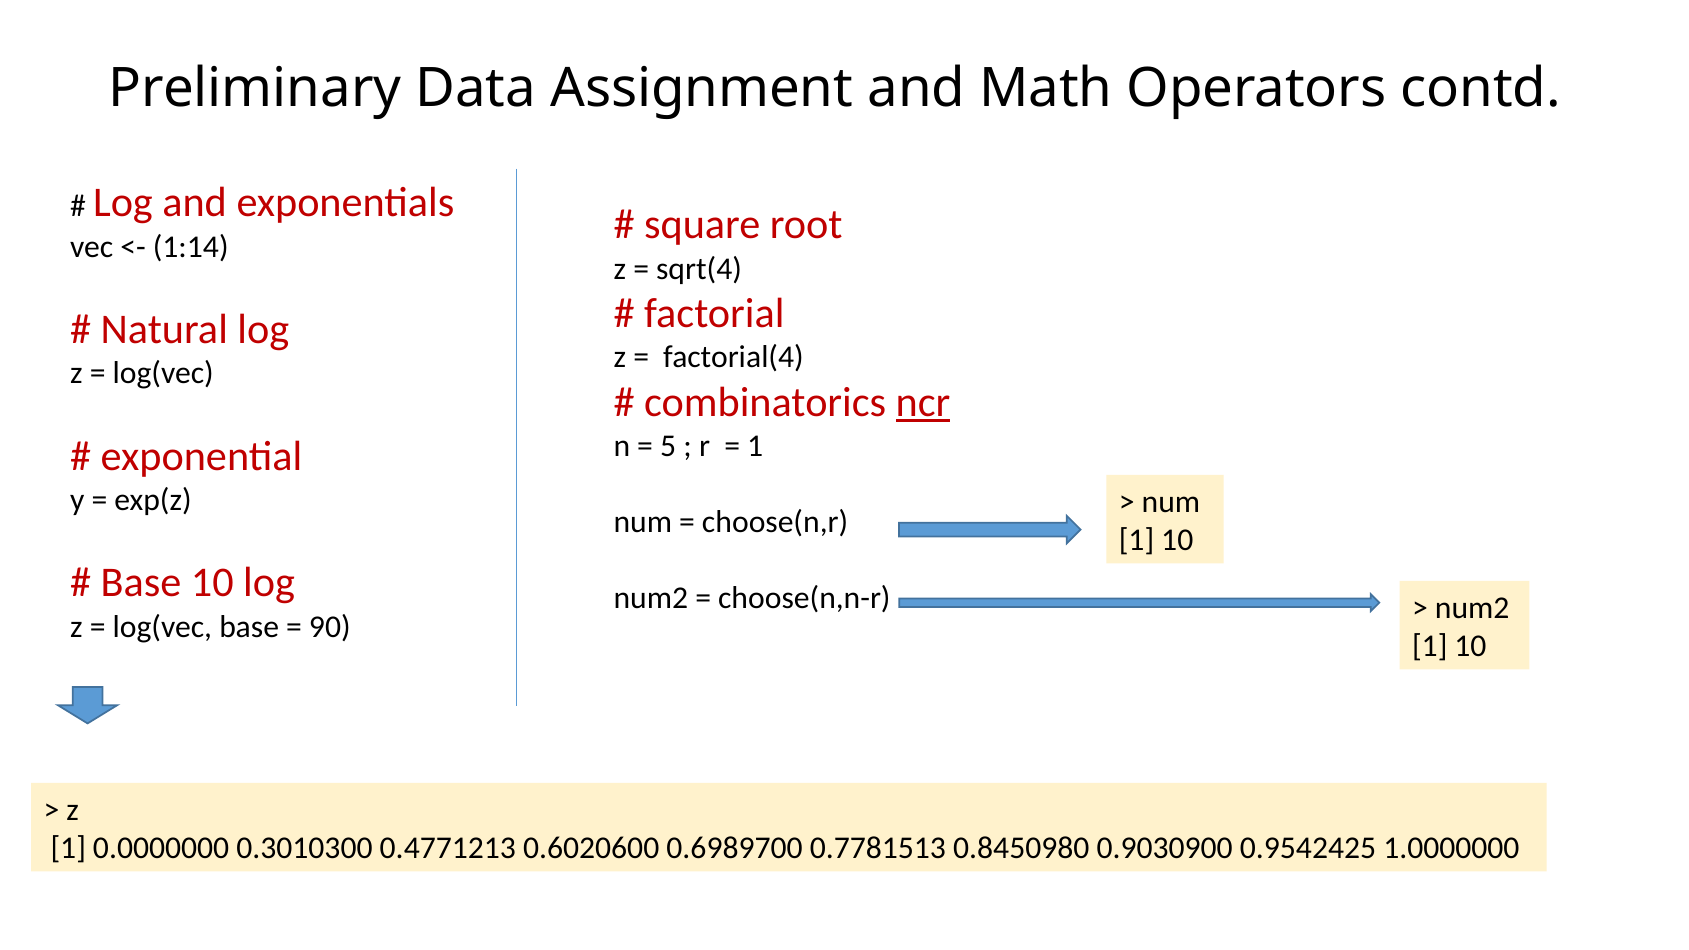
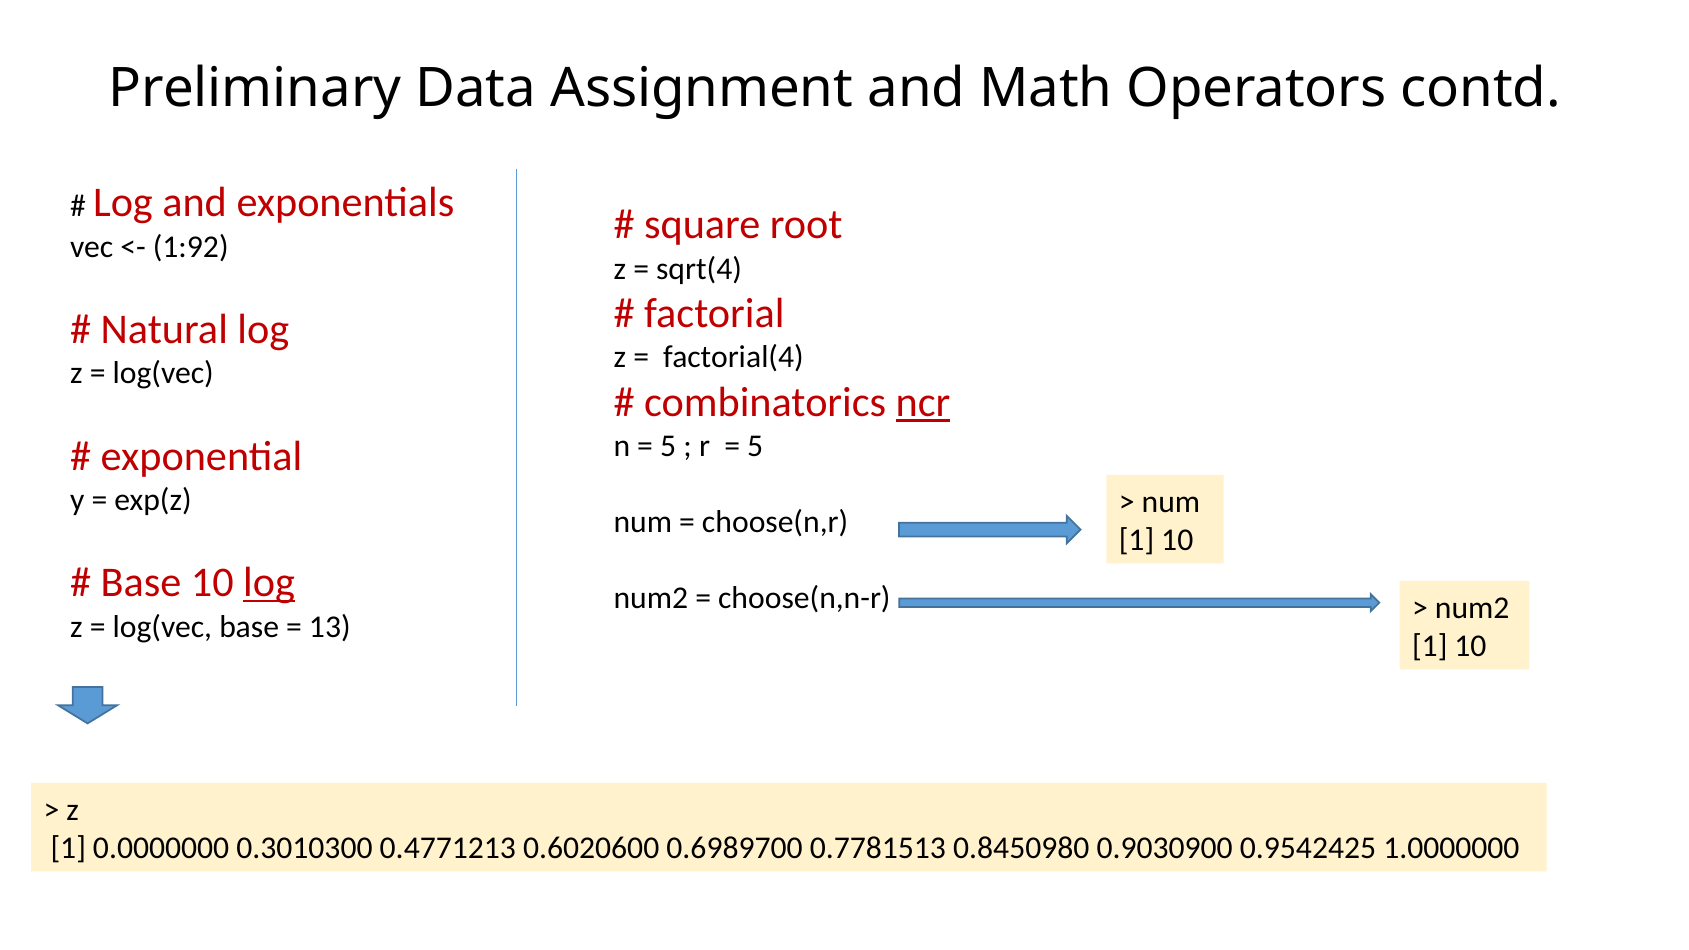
1:14: 1:14 -> 1:92
1 at (755, 446): 1 -> 5
log at (269, 583) underline: none -> present
90: 90 -> 13
